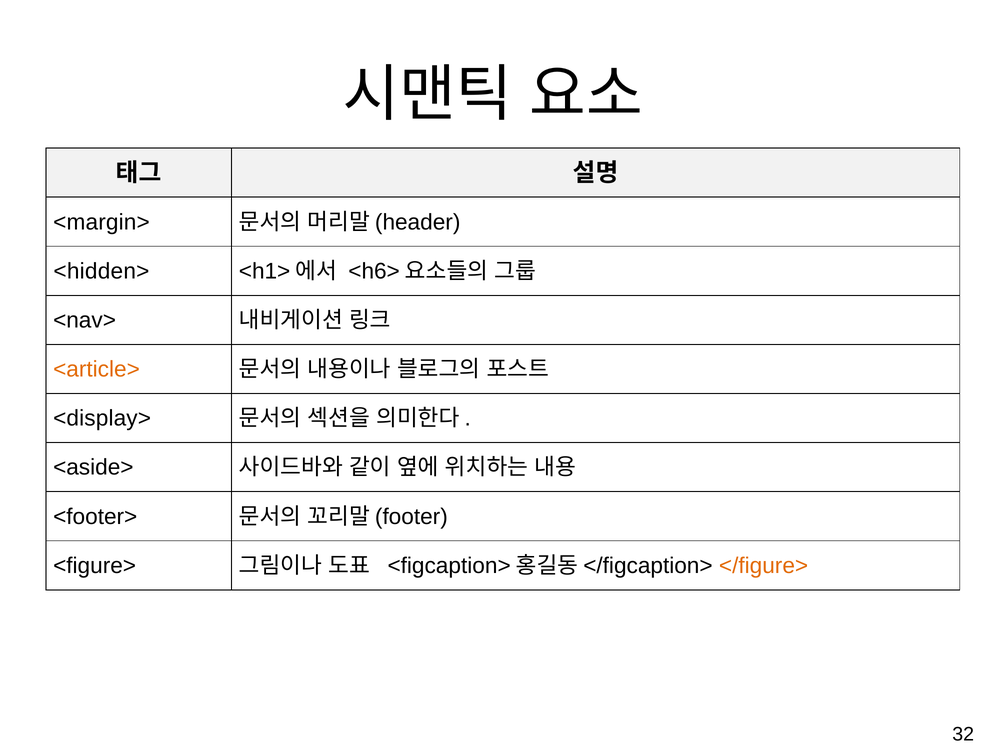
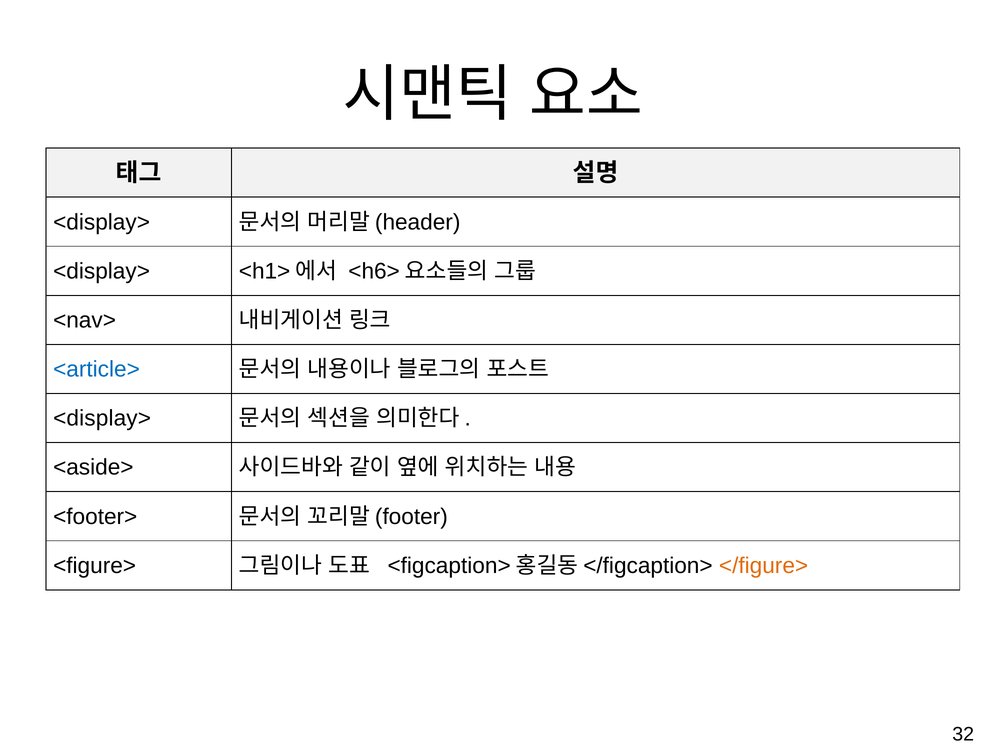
<margin> at (101, 222): <margin> -> <display>
<hidden> at (101, 271): <hidden> -> <display>
<article> colour: orange -> blue
